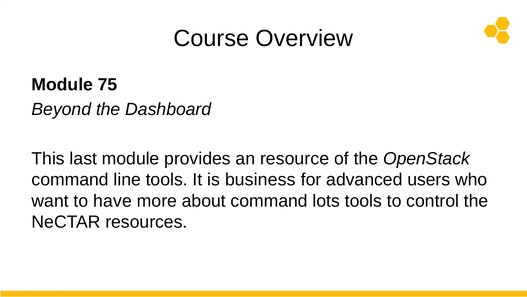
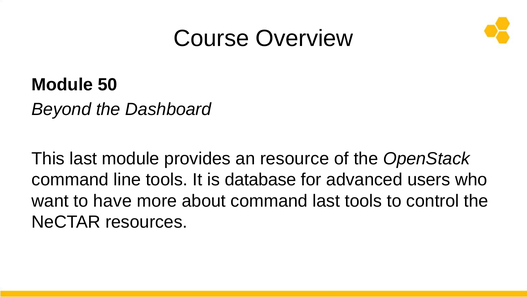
75: 75 -> 50
business: business -> database
command lots: lots -> last
